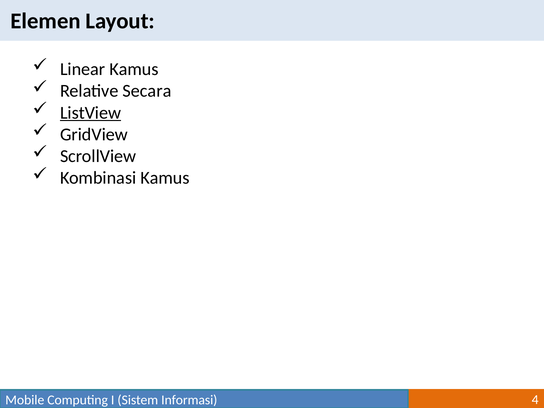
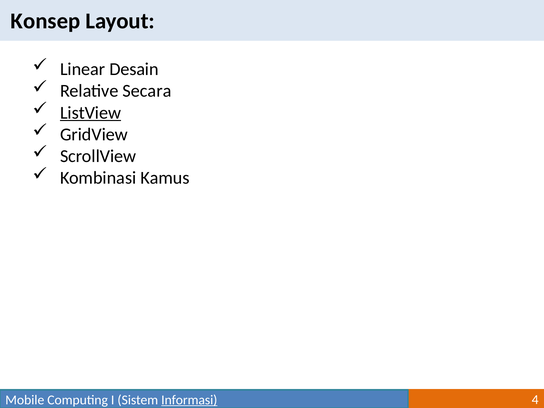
Elemen: Elemen -> Konsep
Linear Kamus: Kamus -> Desain
Informasi underline: none -> present
